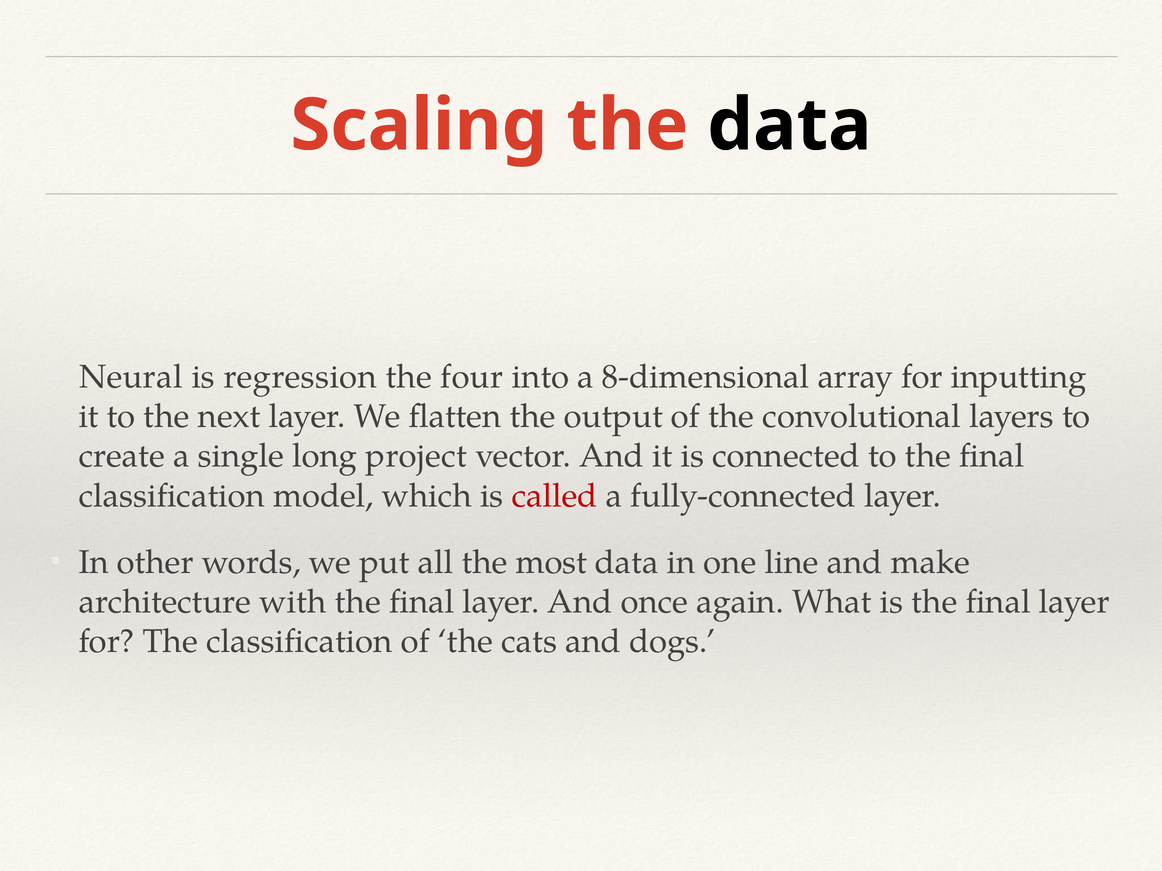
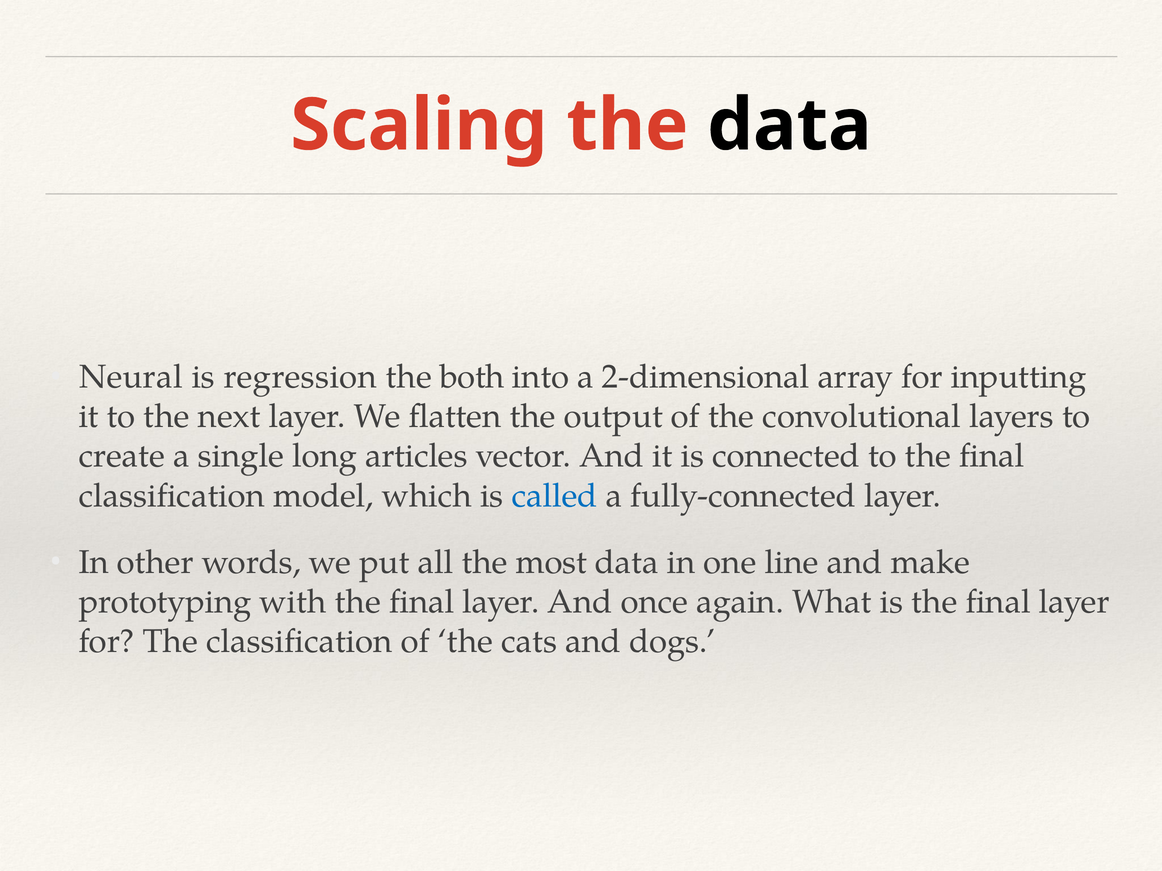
four: four -> both
8-dimensional: 8-dimensional -> 2-dimensional
project: project -> articles
called colour: red -> blue
architecture: architecture -> prototyping
